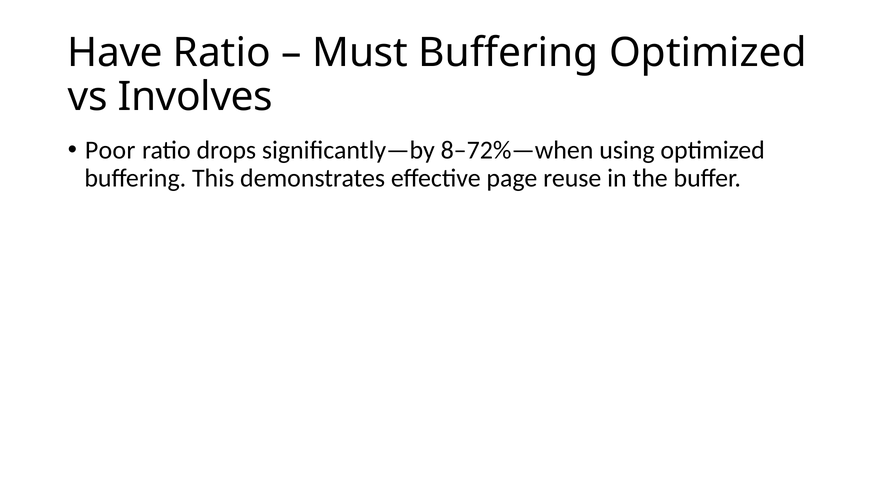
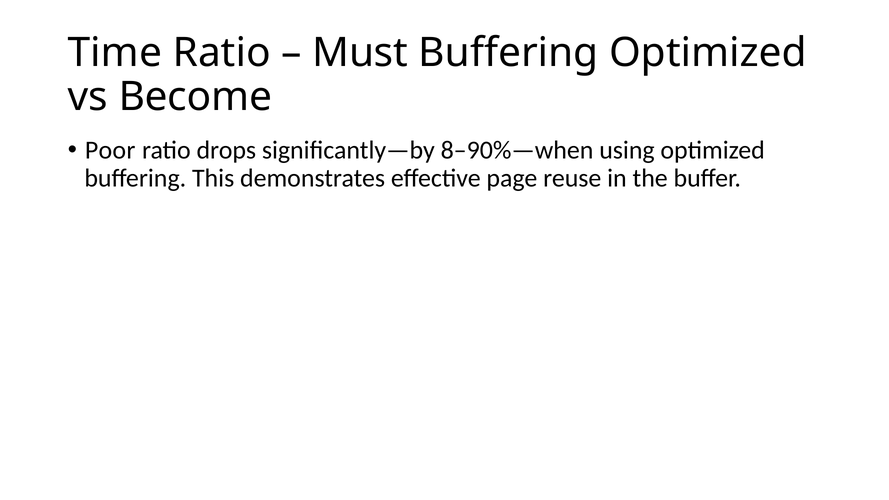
Have: Have -> Time
Involves: Involves -> Become
8–72%—when: 8–72%—when -> 8–90%—when
